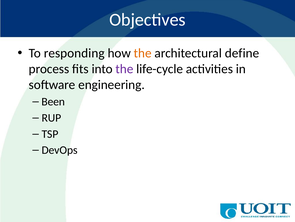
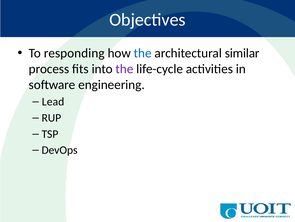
the at (143, 53) colour: orange -> blue
define: define -> similar
Been: Been -> Lead
